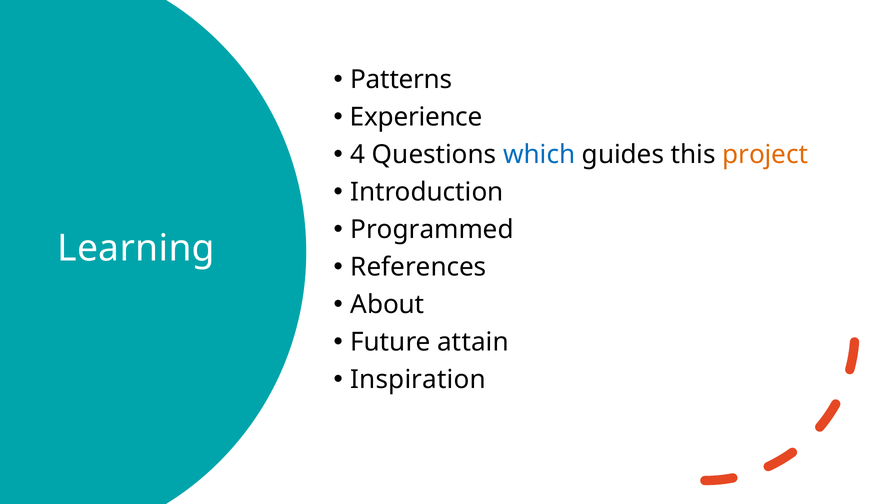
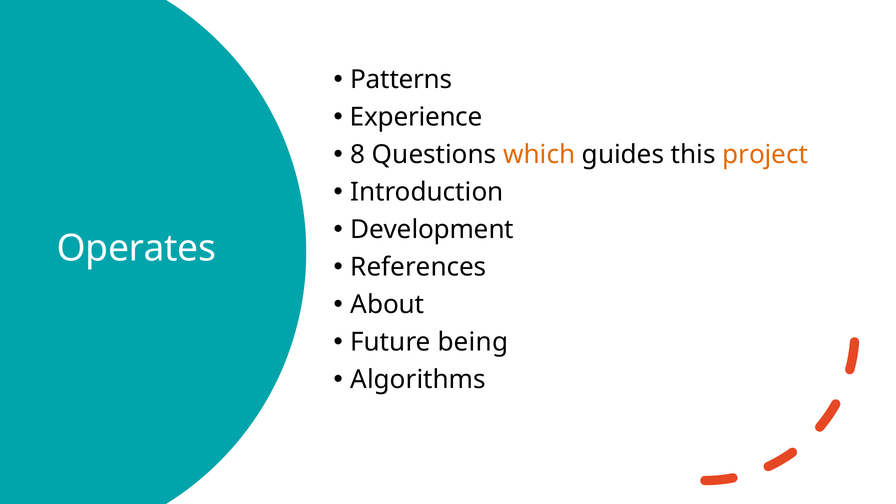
4: 4 -> 8
which colour: blue -> orange
Programmed: Programmed -> Development
Learning: Learning -> Operates
attain: attain -> being
Inspiration: Inspiration -> Algorithms
